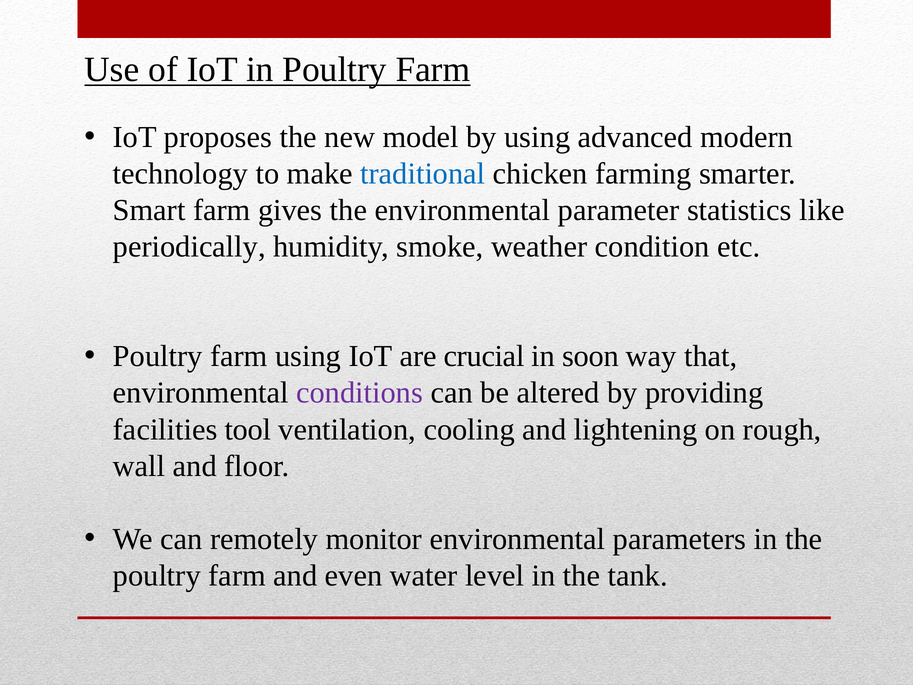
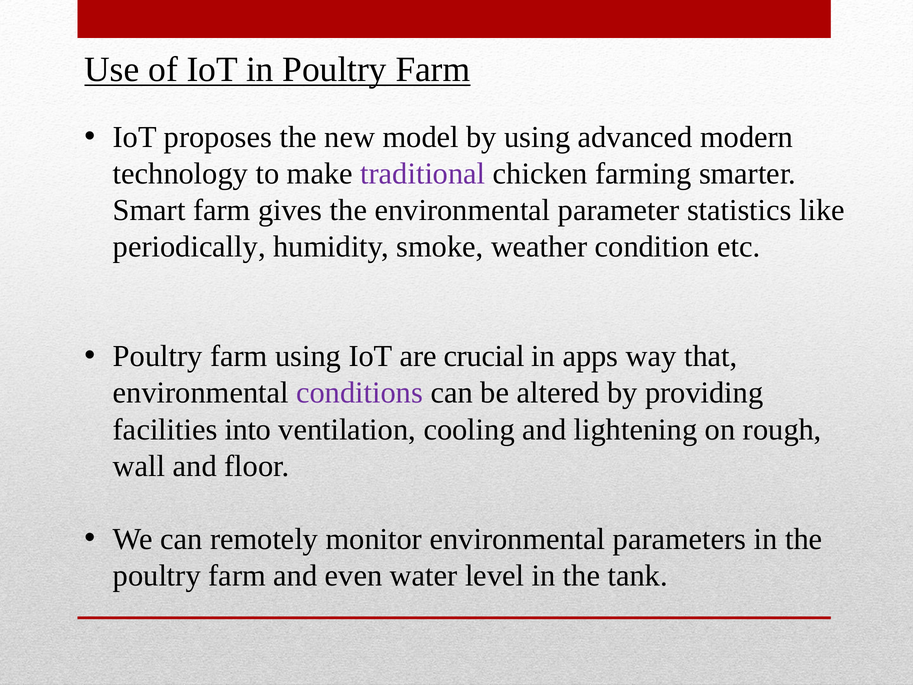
traditional colour: blue -> purple
soon: soon -> apps
tool: tool -> into
